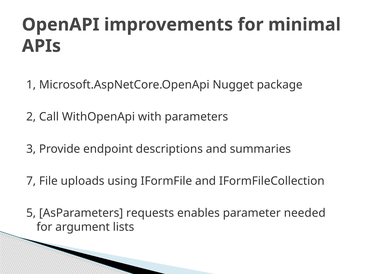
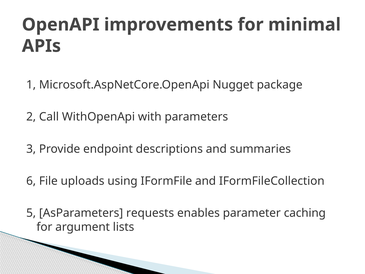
7: 7 -> 6
needed: needed -> caching
